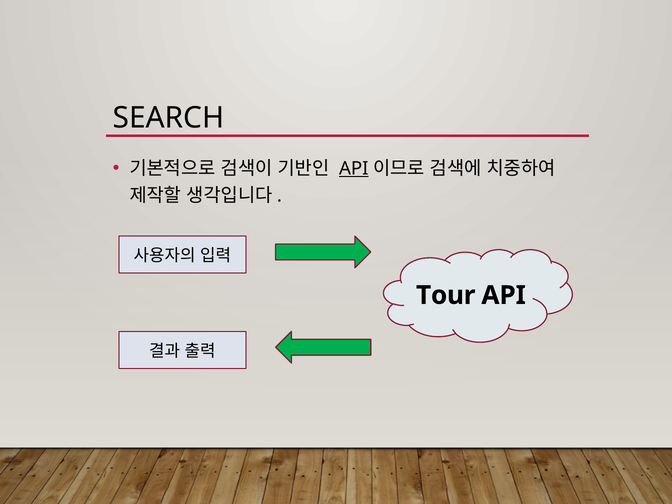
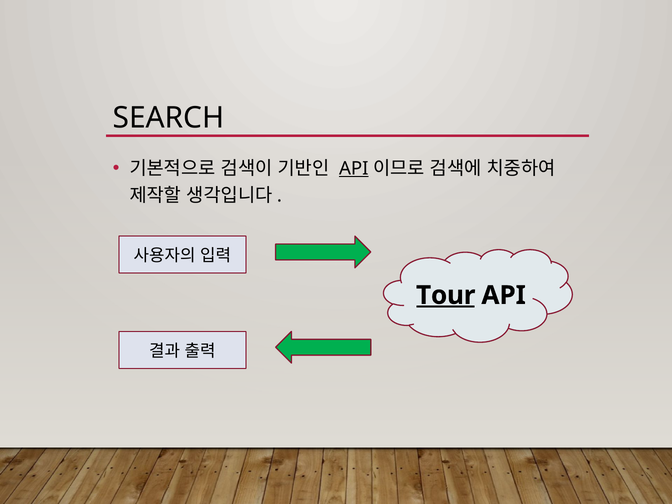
Tour underline: none -> present
